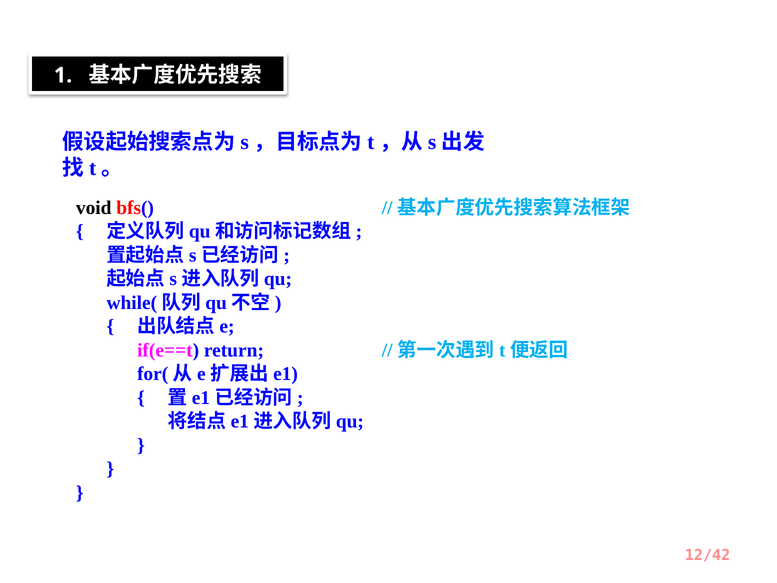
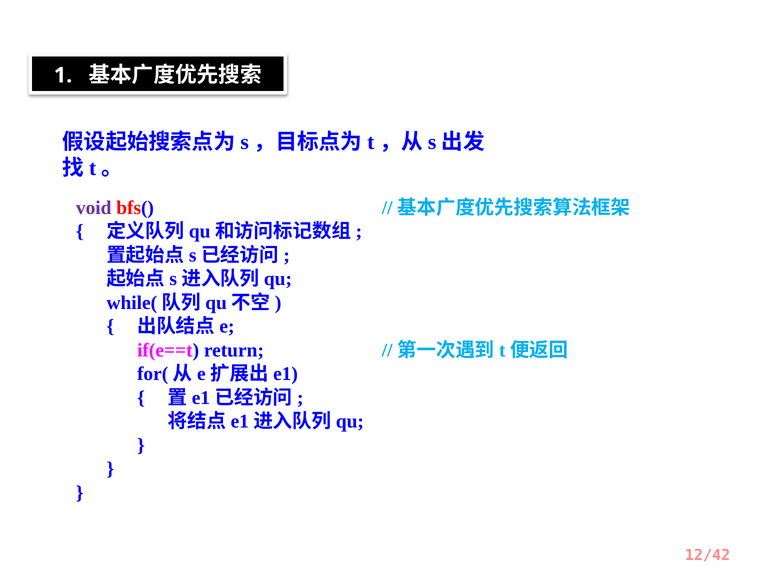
void colour: black -> purple
